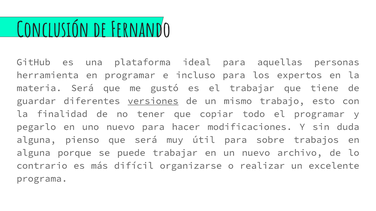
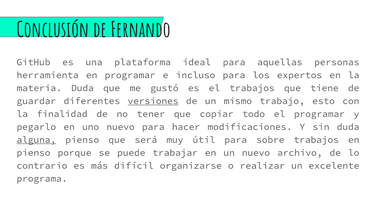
materia Será: Será -> Duda
el trabajar: trabajar -> trabajos
alguna at (36, 140) underline: none -> present
alguna at (33, 153): alguna -> pienso
